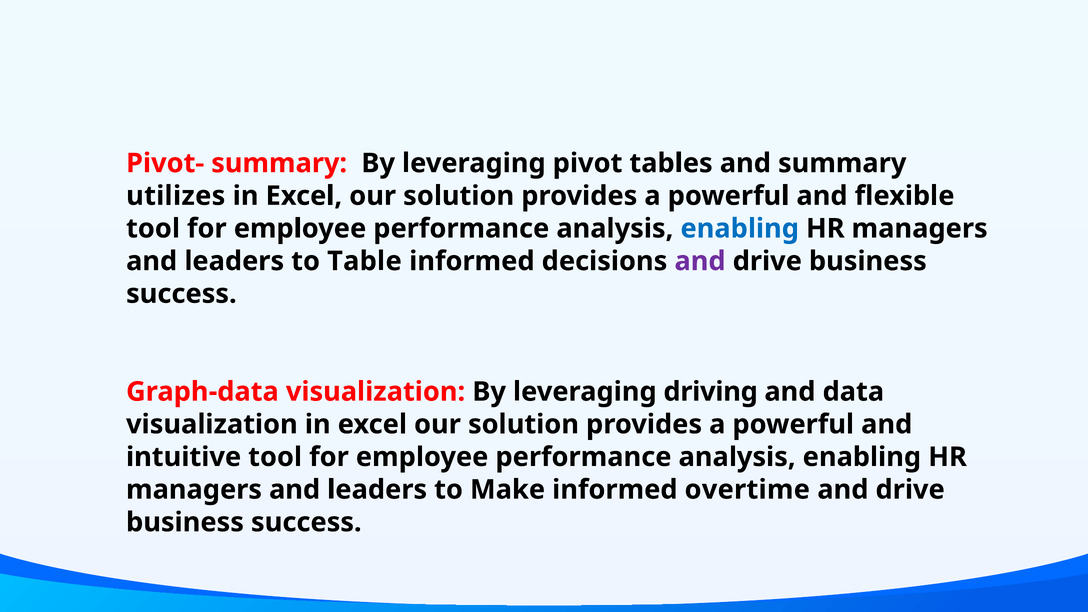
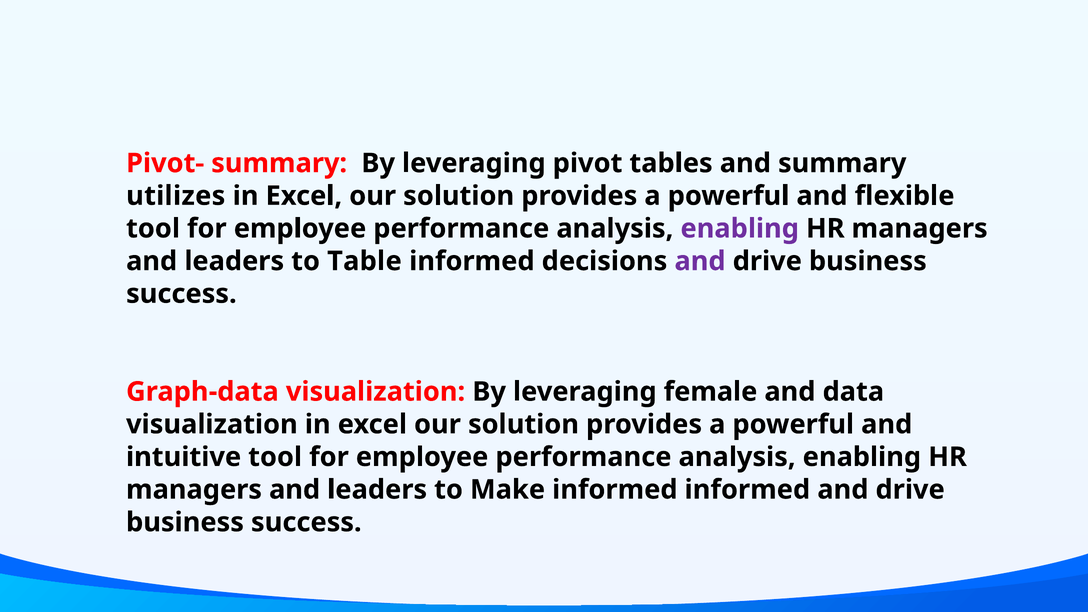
enabling at (740, 229) colour: blue -> purple
driving: driving -> female
informed overtime: overtime -> informed
